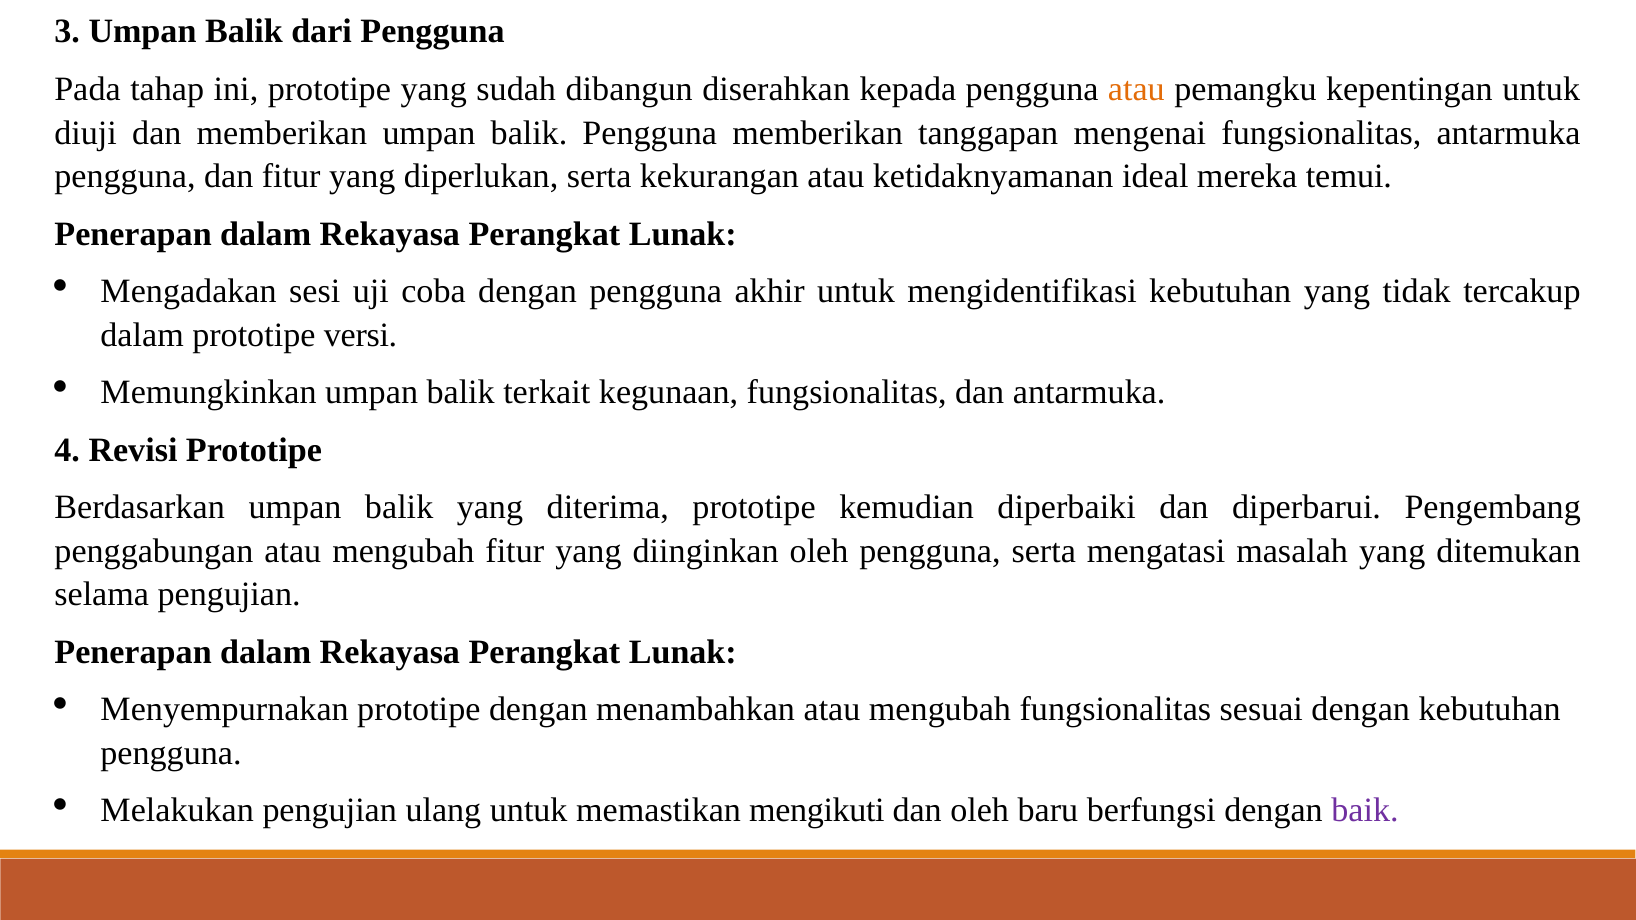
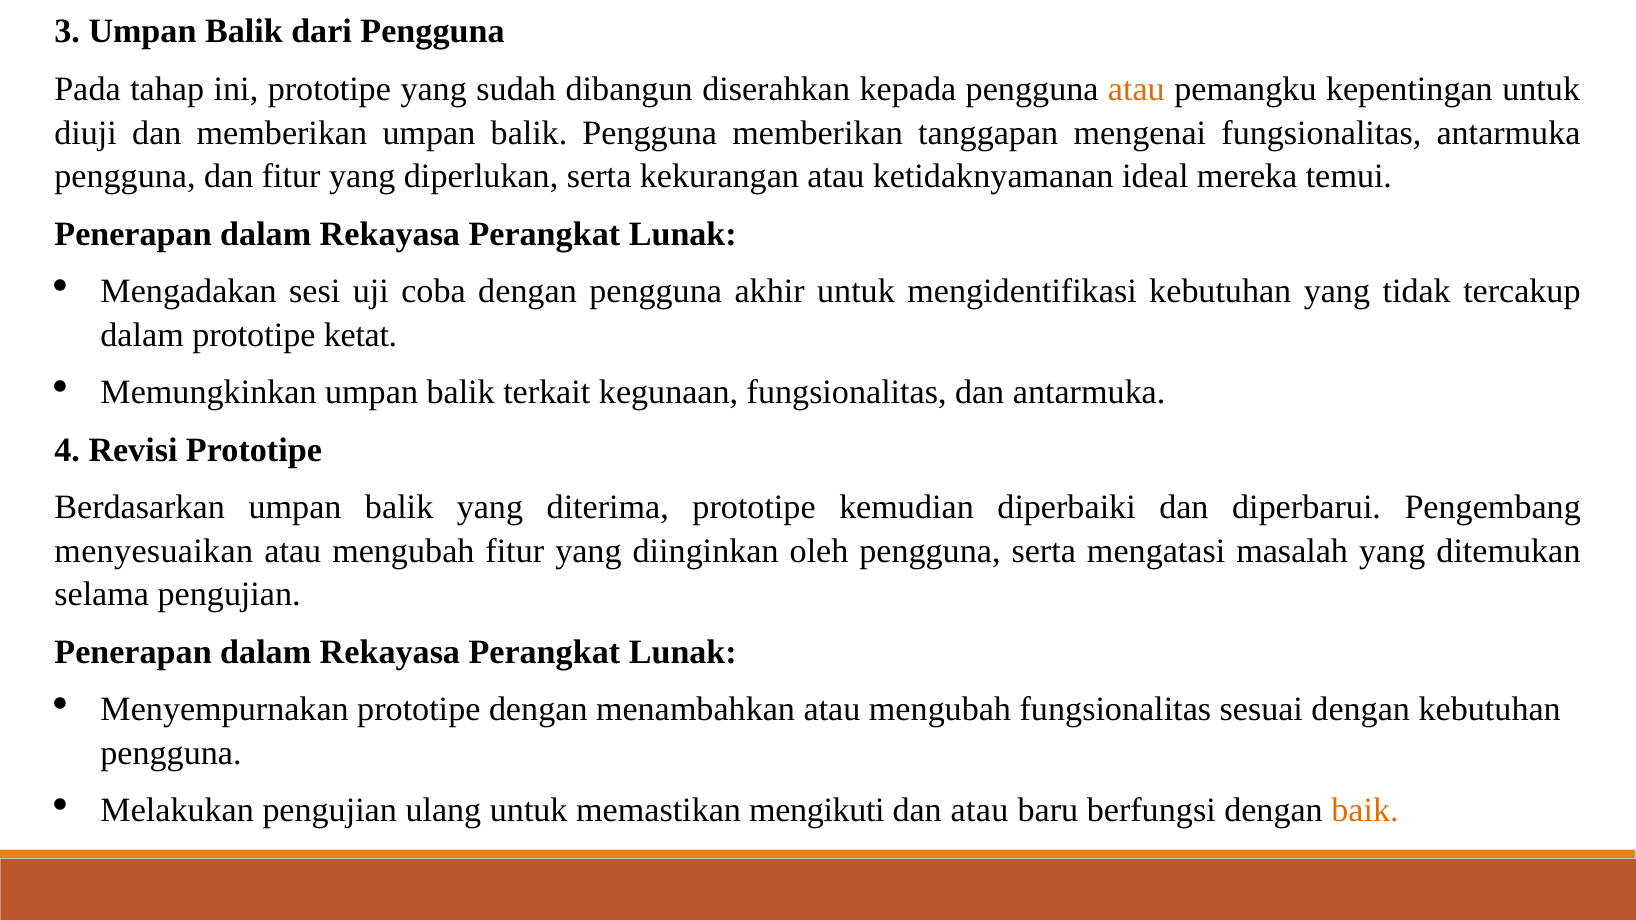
versi: versi -> ketat
penggabungan: penggabungan -> menyesuaikan
dan oleh: oleh -> atau
baik colour: purple -> orange
